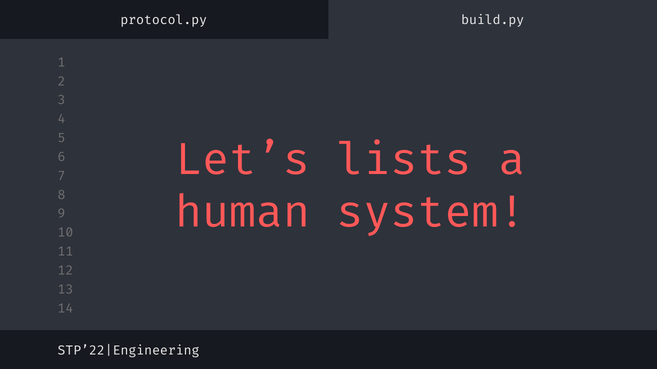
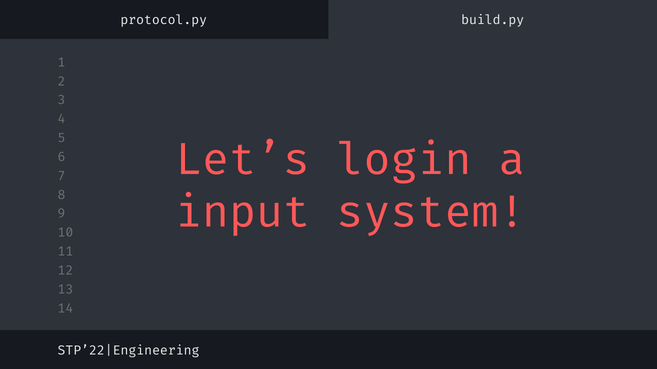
lists: lists -> login
human: human -> input
